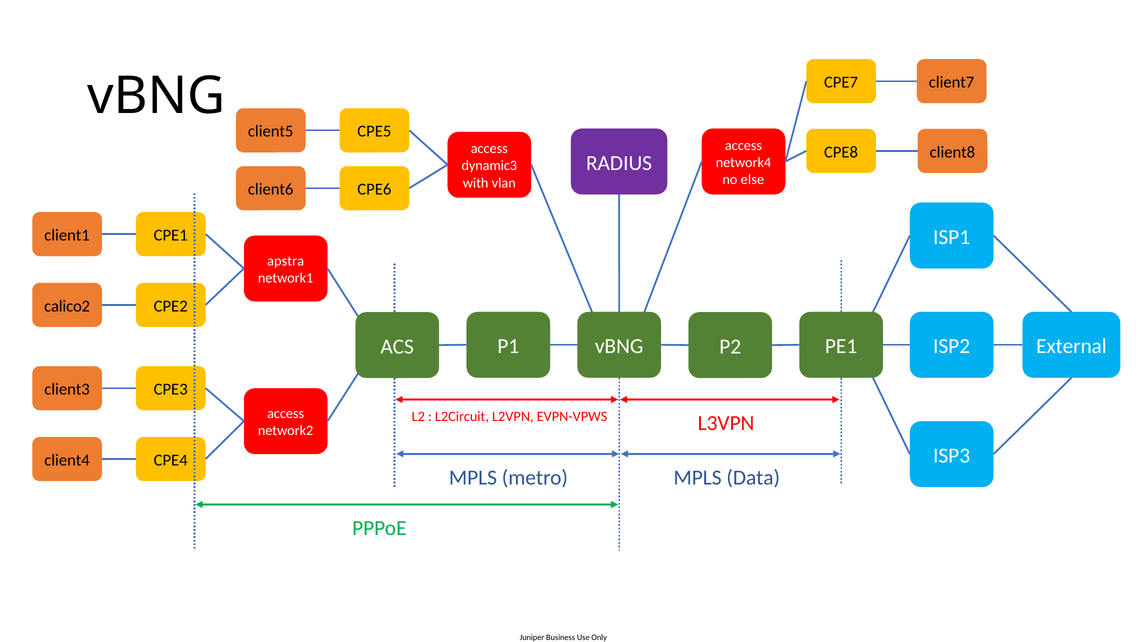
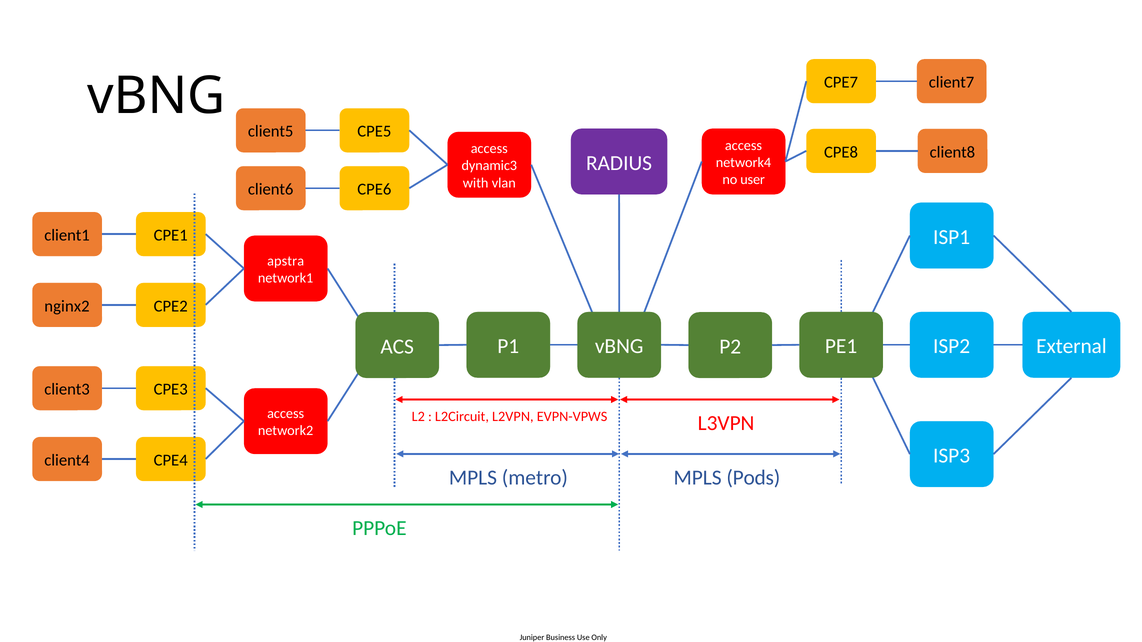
else: else -> user
calico2: calico2 -> nginx2
Data: Data -> Pods
